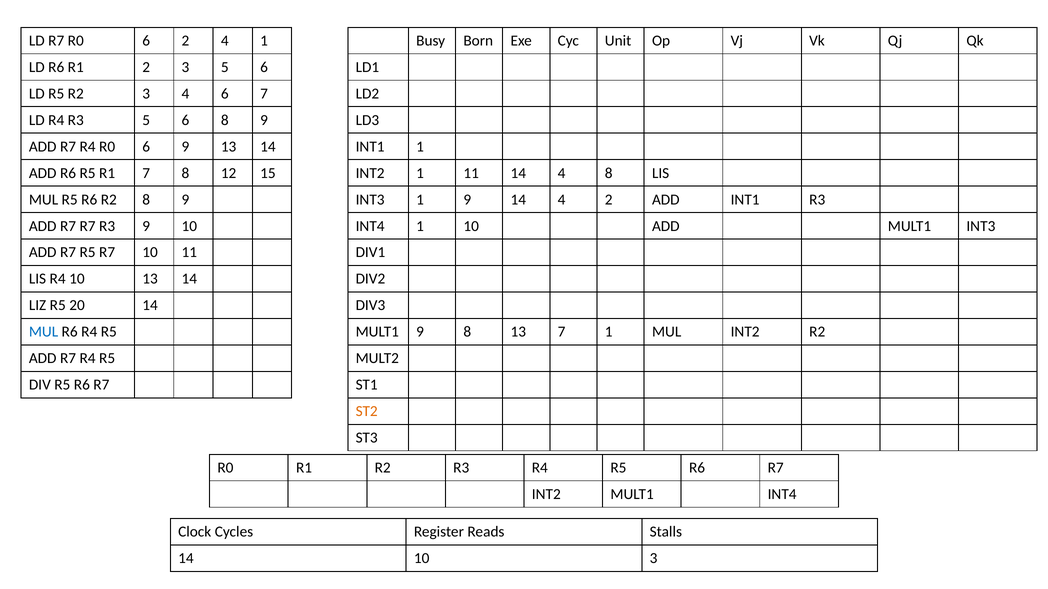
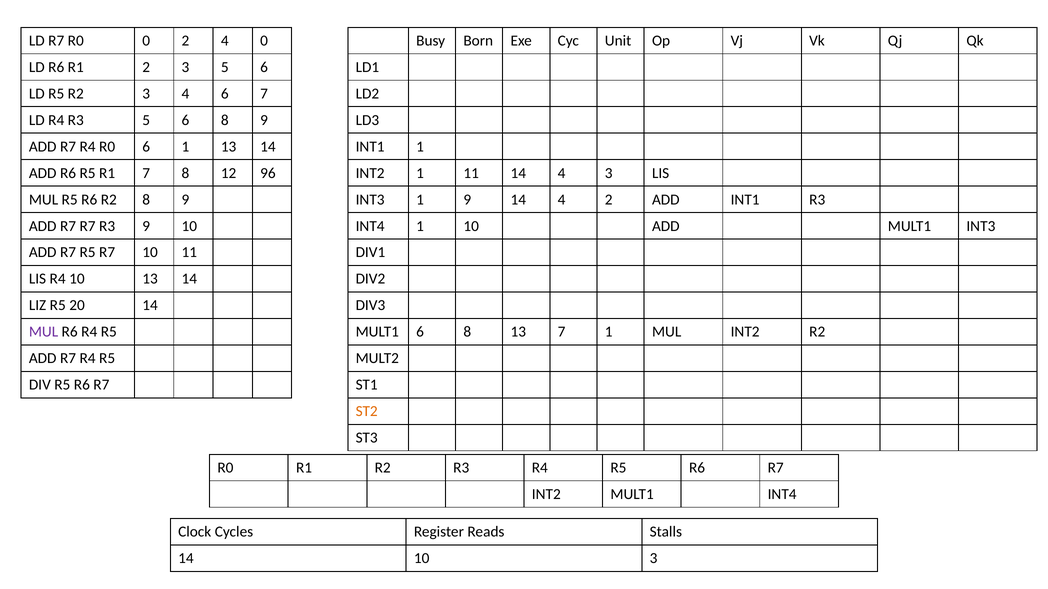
R7 R0 6: 6 -> 0
4 1: 1 -> 0
6 9: 9 -> 1
15: 15 -> 96
4 8: 8 -> 3
MUL at (44, 332) colour: blue -> purple
MULT1 9: 9 -> 6
